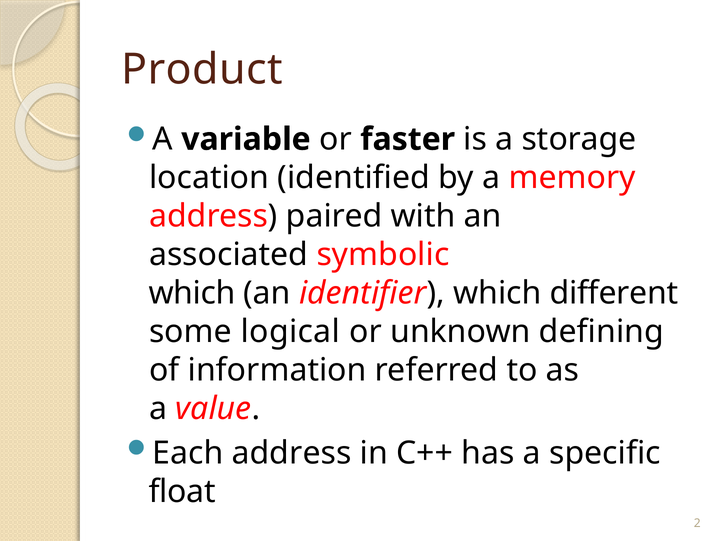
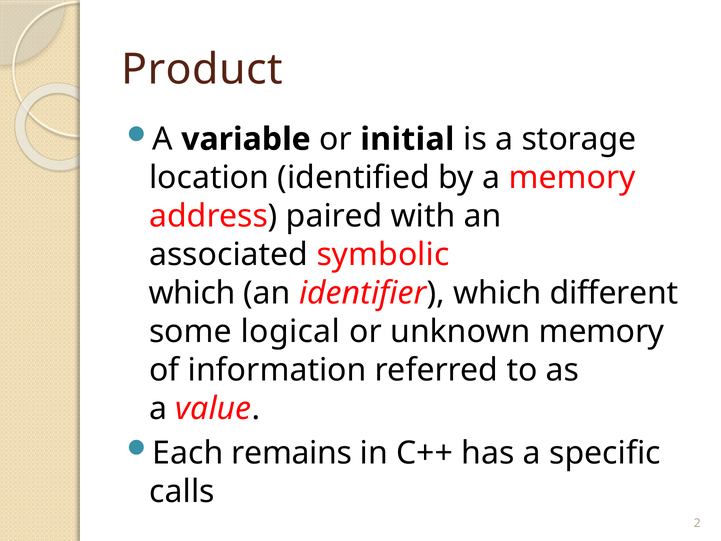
faster: faster -> initial
unknown defining: defining -> memory
Each address: address -> remains
float: float -> calls
